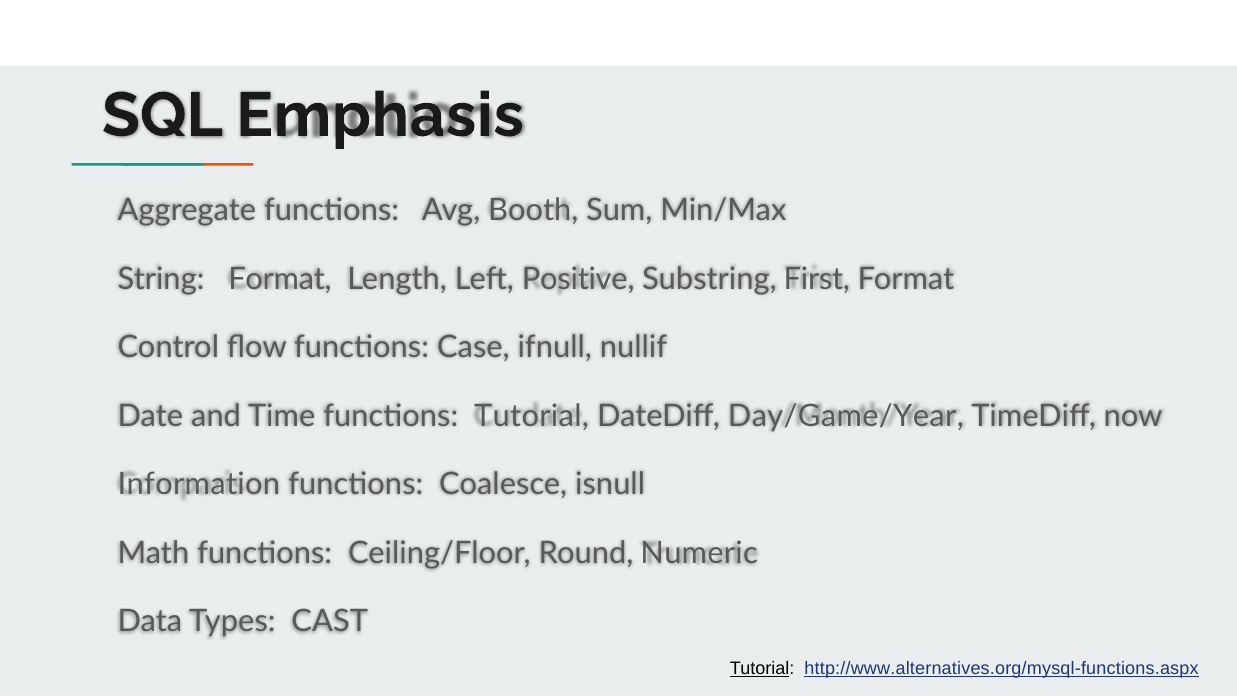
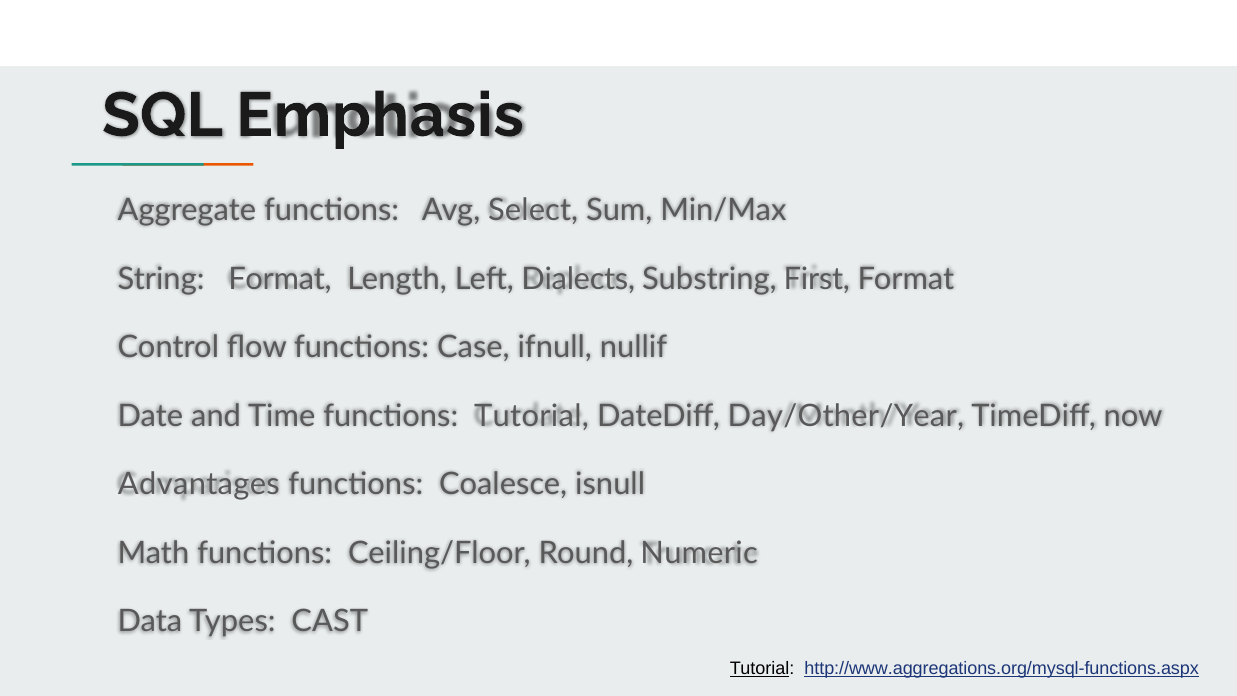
Booth: Booth -> Select
Positive: Positive -> Dialects
Day/Game/Year: Day/Game/Year -> Day/Other/Year
Information: Information -> Advantages
http://www.alternatives.org/mysql-functions.aspx: http://www.alternatives.org/mysql-functions.aspx -> http://www.aggregations.org/mysql-functions.aspx
